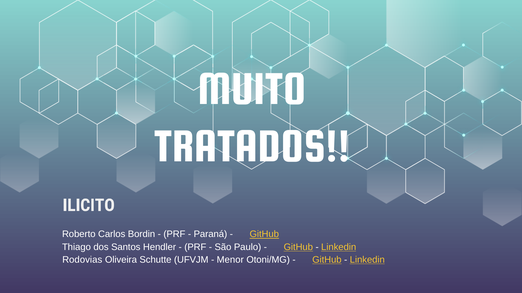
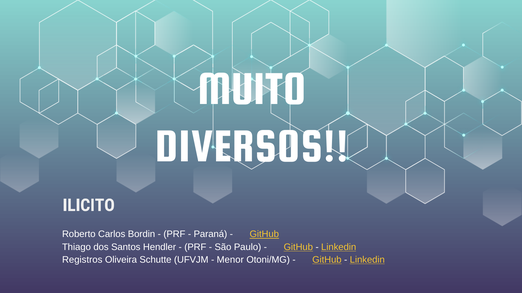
TRATADOS: TRATADOS -> DIVERSOS
Rodovias: Rodovias -> Registros
